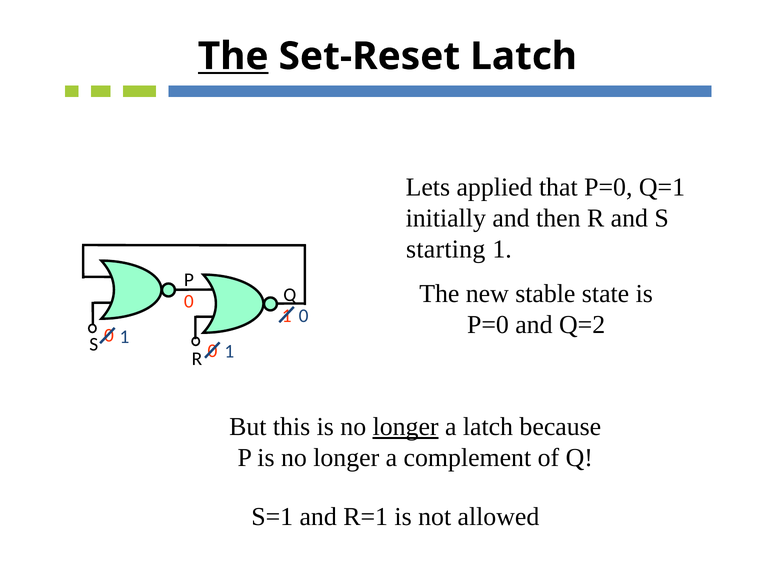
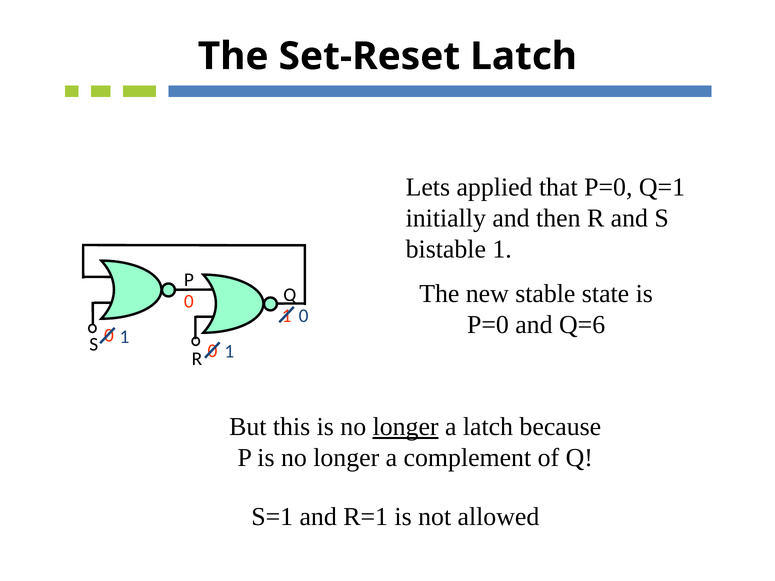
The at (233, 56) underline: present -> none
starting: starting -> bistable
Q=2: Q=2 -> Q=6
